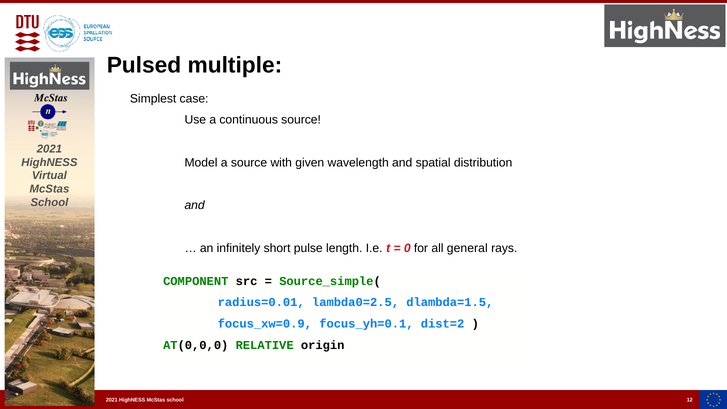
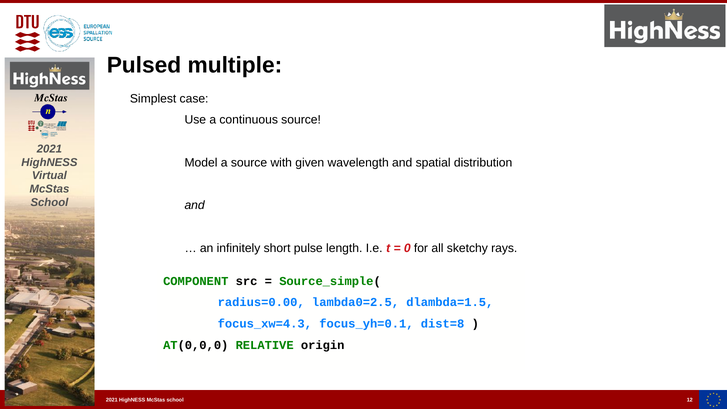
general: general -> sketchy
radius=0.01: radius=0.01 -> radius=0.00
focus_xw=0.9: focus_xw=0.9 -> focus_xw=4.3
dist=2: dist=2 -> dist=8
